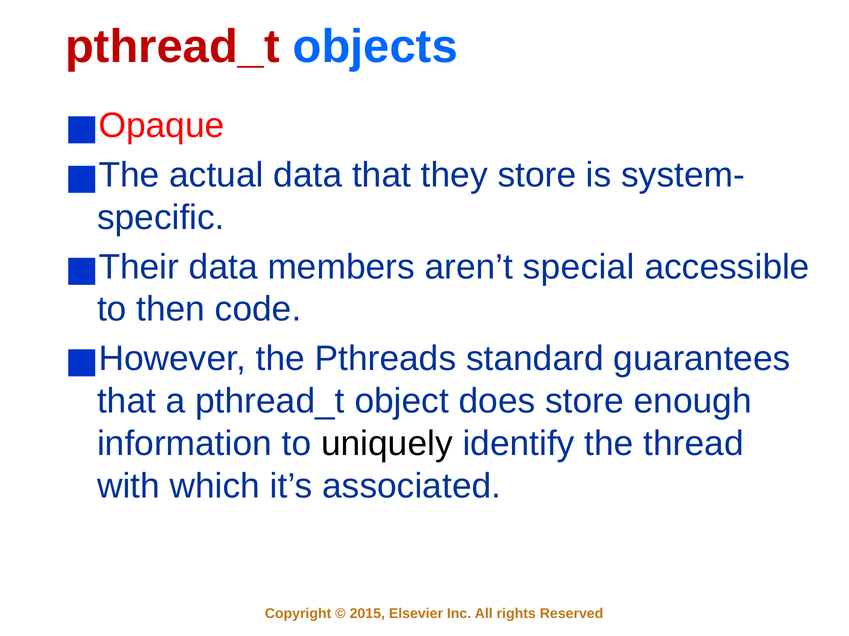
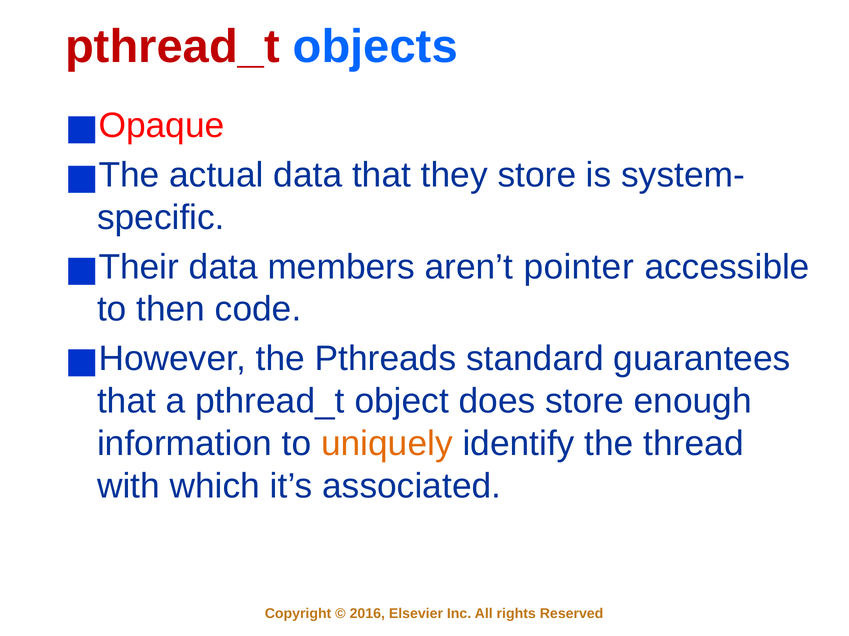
special: special -> pointer
uniquely colour: black -> orange
2015: 2015 -> 2016
